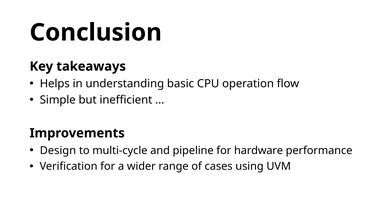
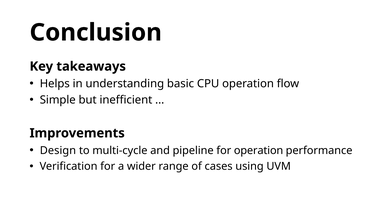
for hardware: hardware -> operation
